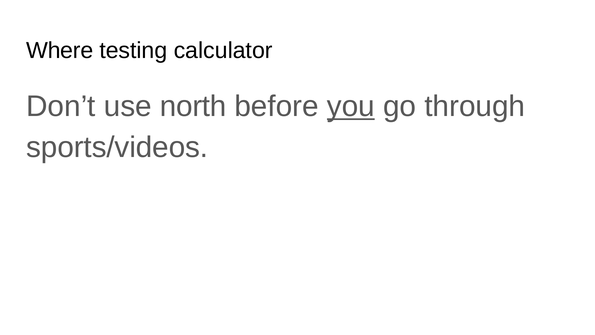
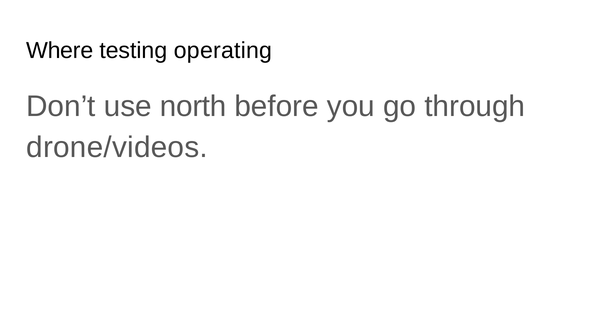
calculator: calculator -> operating
you underline: present -> none
sports/videos: sports/videos -> drone/videos
